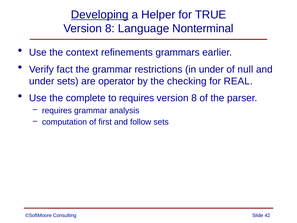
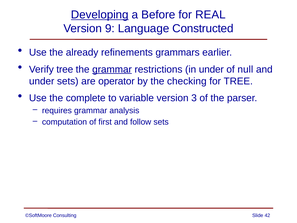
Helper: Helper -> Before
TRUE: TRUE -> REAL
8 at (110, 29): 8 -> 9
Nonterminal: Nonterminal -> Constructed
context: context -> already
Verify fact: fact -> tree
grammar at (112, 69) underline: none -> present
for REAL: REAL -> TREE
to requires: requires -> variable
8 at (194, 98): 8 -> 3
